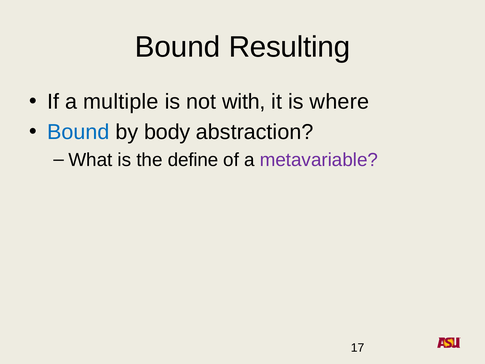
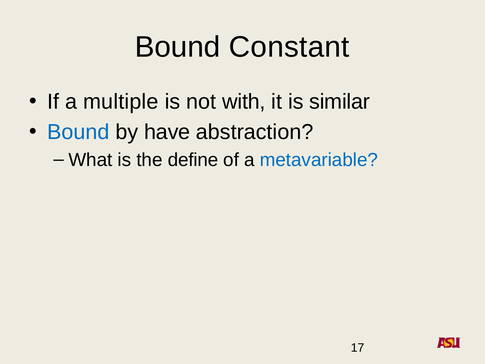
Resulting: Resulting -> Constant
where: where -> similar
body: body -> have
metavariable colour: purple -> blue
